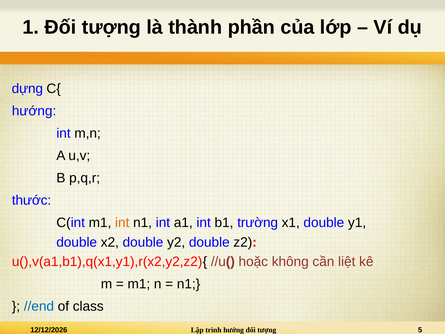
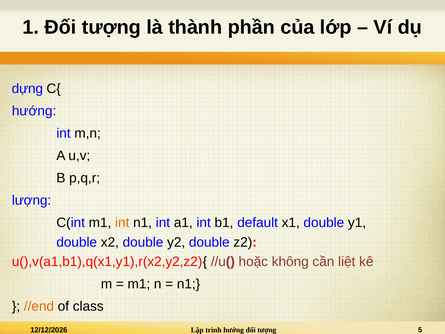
thước: thước -> lượng
trường: trường -> default
//end colour: blue -> orange
